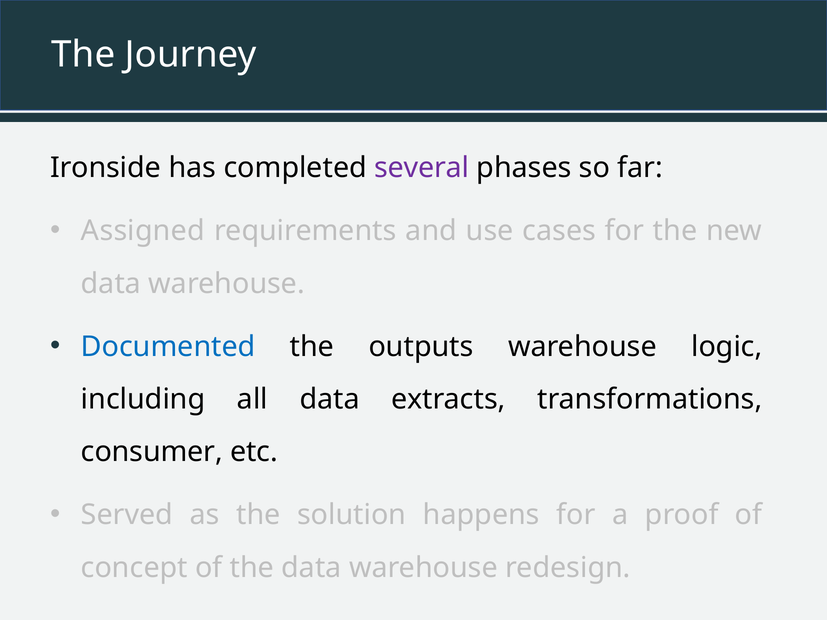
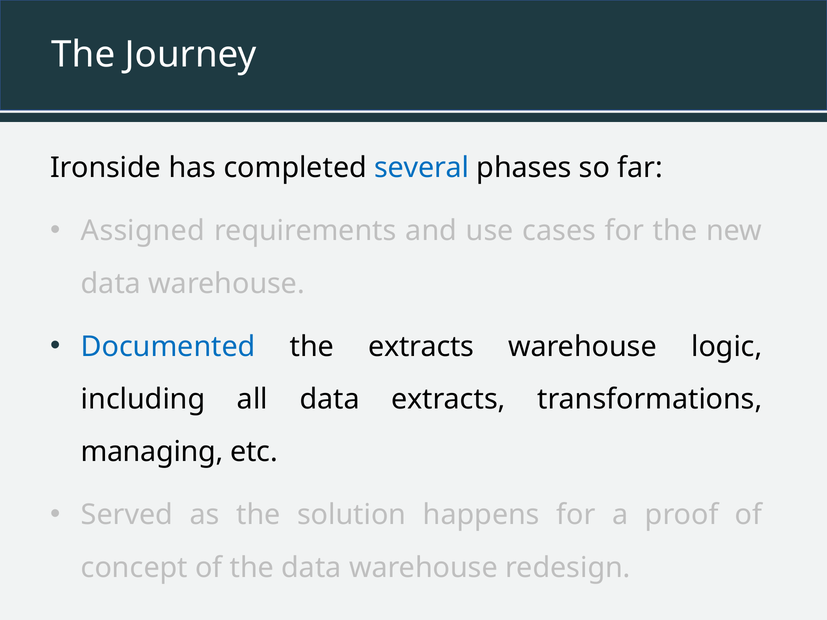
several colour: purple -> blue
the outputs: outputs -> extracts
consumer: consumer -> managing
